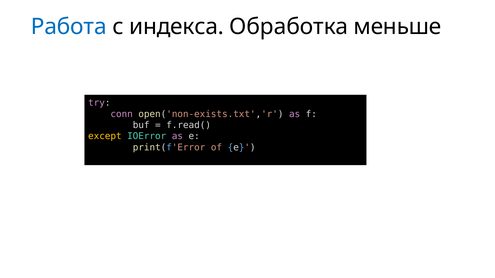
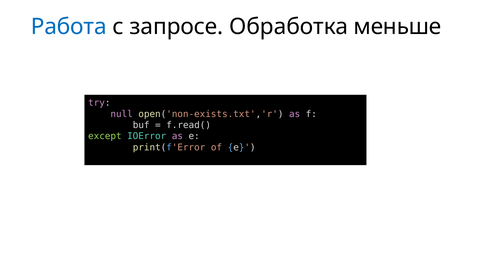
индекса: индекса -> запросе
conn: conn -> null
except colour: yellow -> light green
